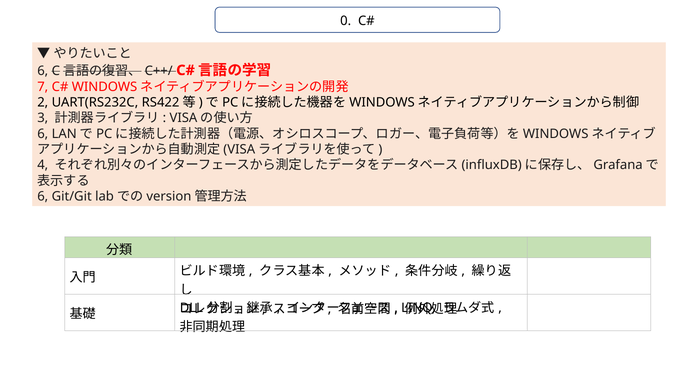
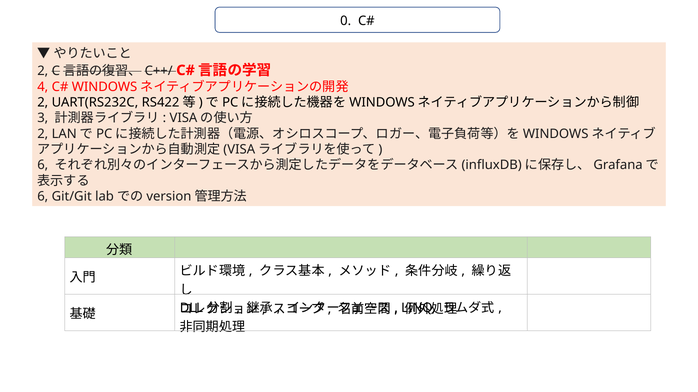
6 at (43, 71): 6 -> 2
7: 7 -> 4
6 at (43, 134): 6 -> 2
4 at (43, 165): 4 -> 6
